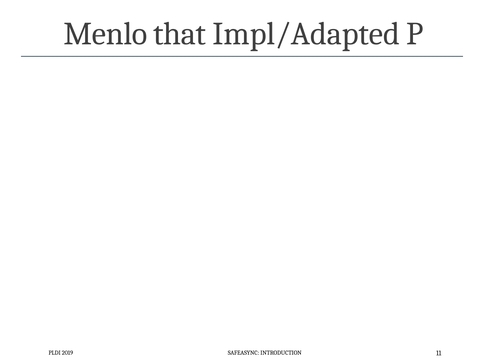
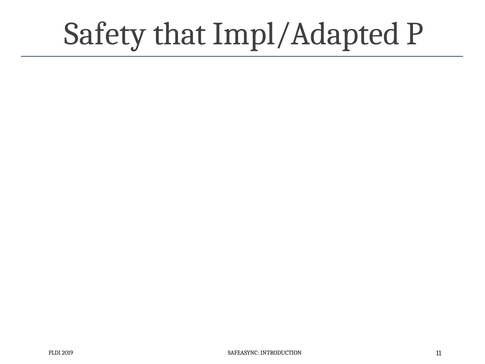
Menlo: Menlo -> Safety
